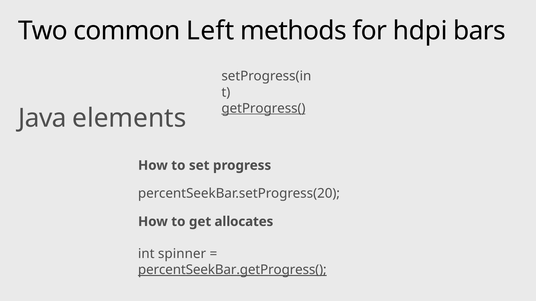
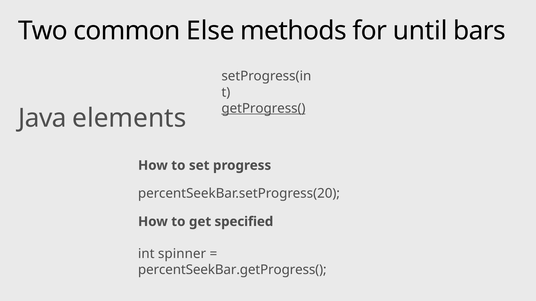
Left: Left -> Else
hdpi: hdpi -> until
allocates: allocates -> specified
percentSeekBar.getProgress( underline: present -> none
